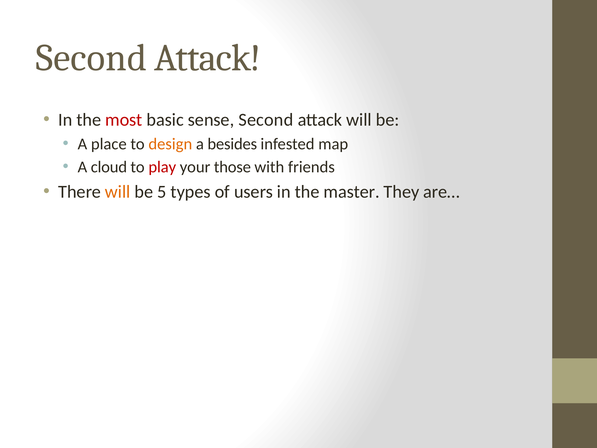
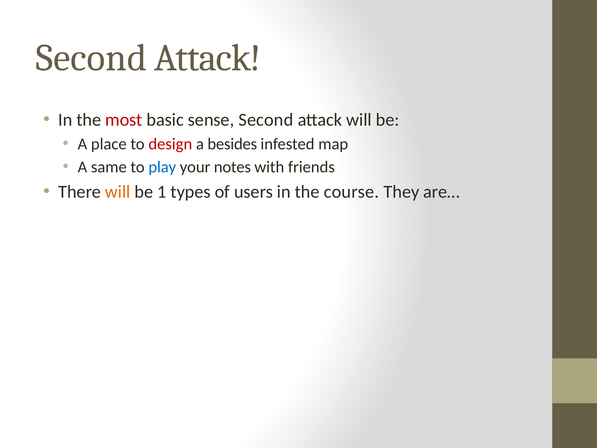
design colour: orange -> red
cloud: cloud -> same
play colour: red -> blue
those: those -> notes
5: 5 -> 1
master: master -> course
